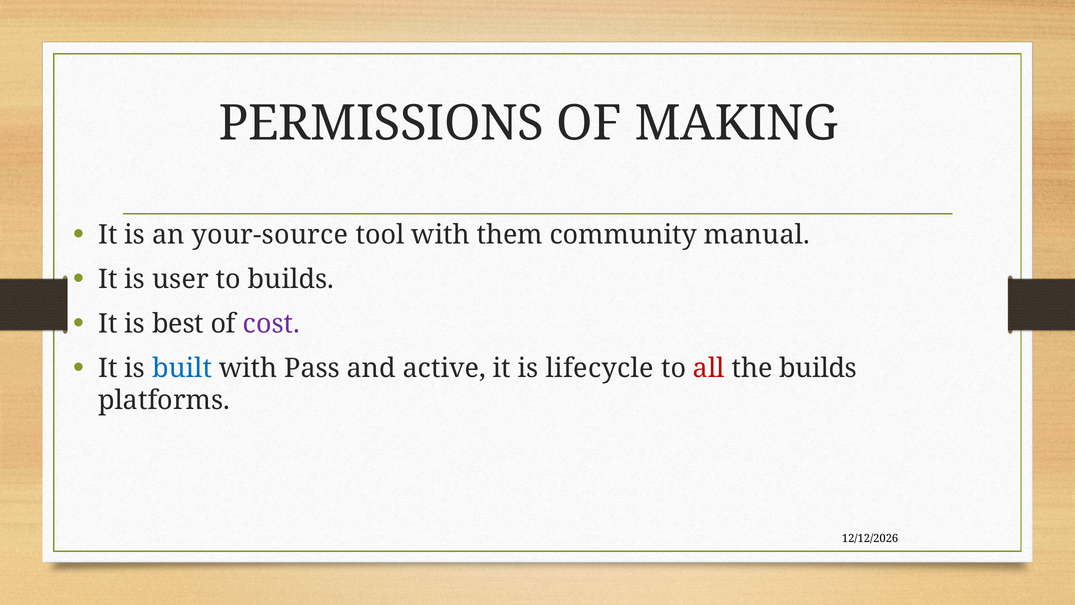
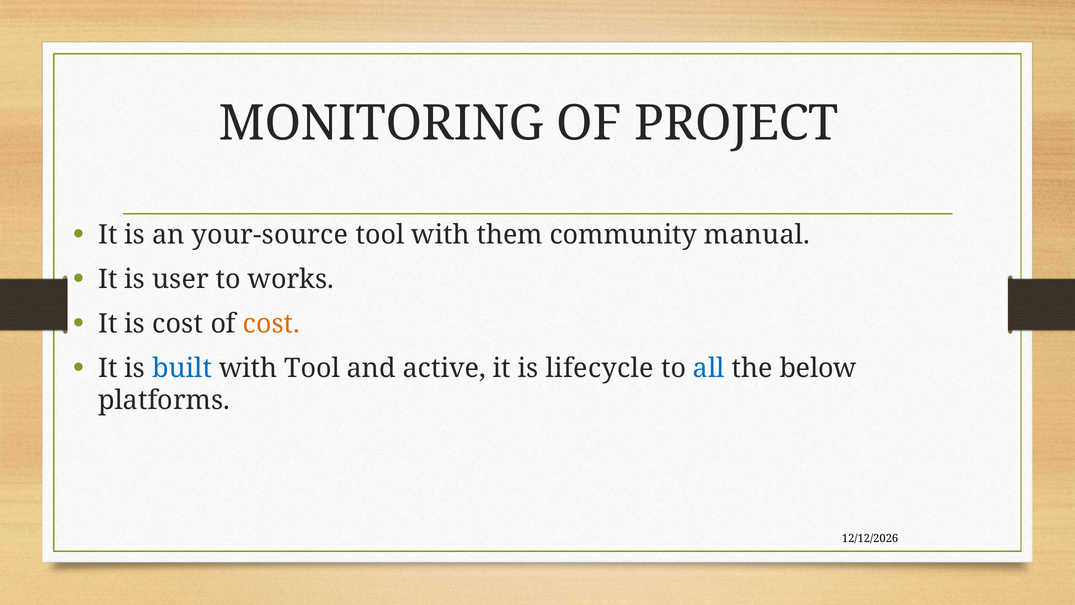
PERMISSIONS: PERMISSIONS -> MONITORING
MAKING: MAKING -> PROJECT
to builds: builds -> works
is best: best -> cost
cost at (271, 324) colour: purple -> orange
with Pass: Pass -> Tool
all colour: red -> blue
the builds: builds -> below
